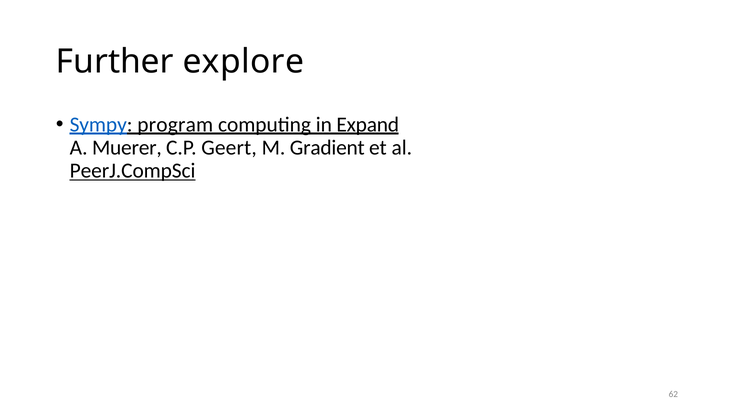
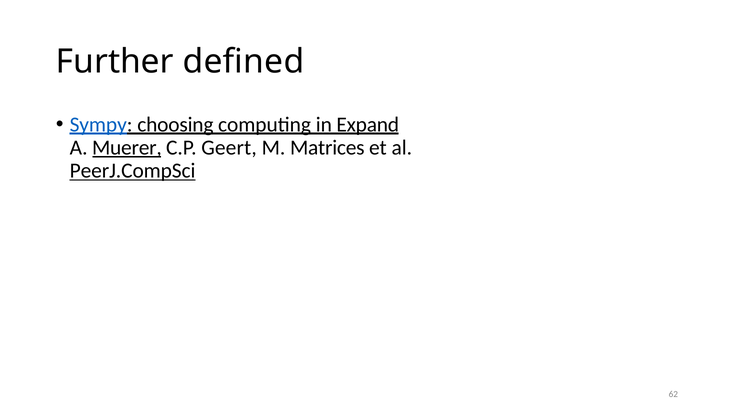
explore: explore -> defined
program: program -> choosing
Muerer underline: none -> present
Gradient: Gradient -> Matrices
